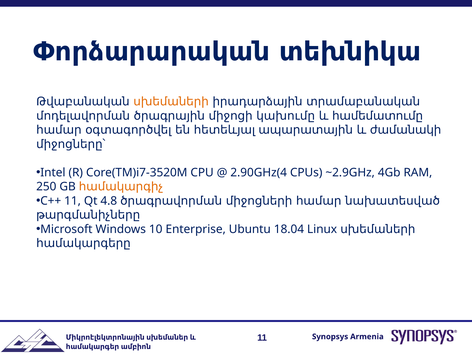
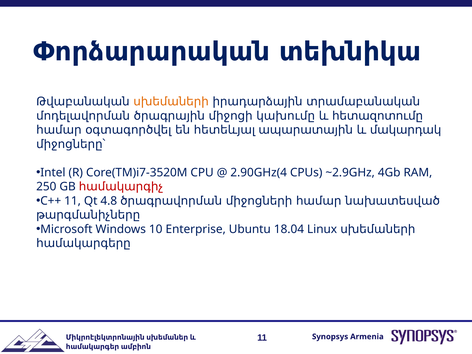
համեմատումը: համեմատումը -> հետազոտումը
ժամանակի: ժամանակի -> մակարդակ
համակարգիչ colour: orange -> red
